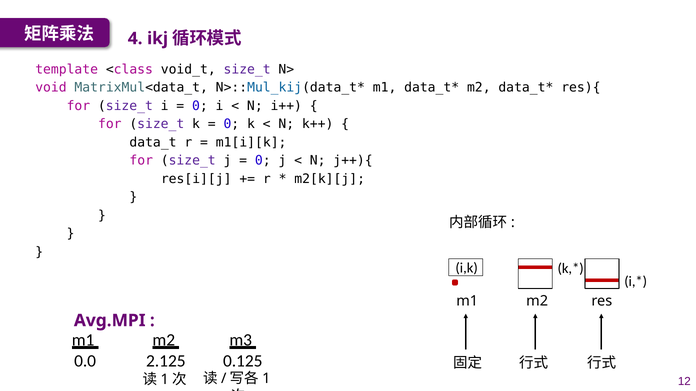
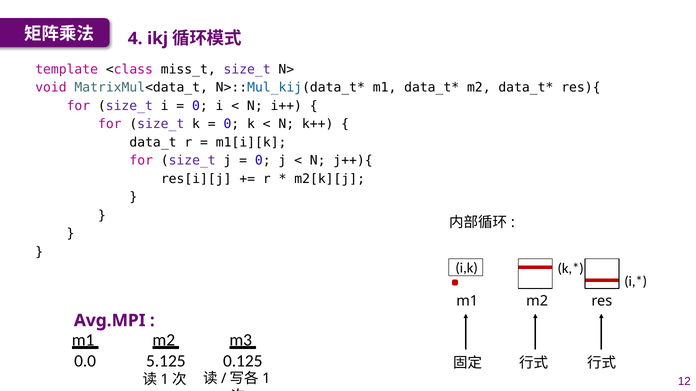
void_t: void_t -> miss_t
2.125: 2.125 -> 5.125
